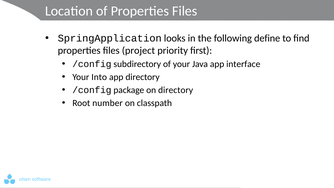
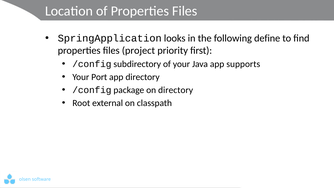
interface: interface -> supports
Into: Into -> Port
number: number -> external
